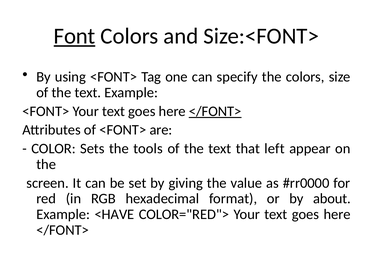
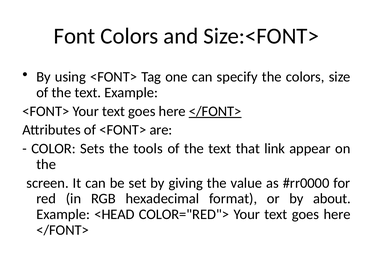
Font underline: present -> none
left: left -> link
<HAVE: <HAVE -> <HEAD
